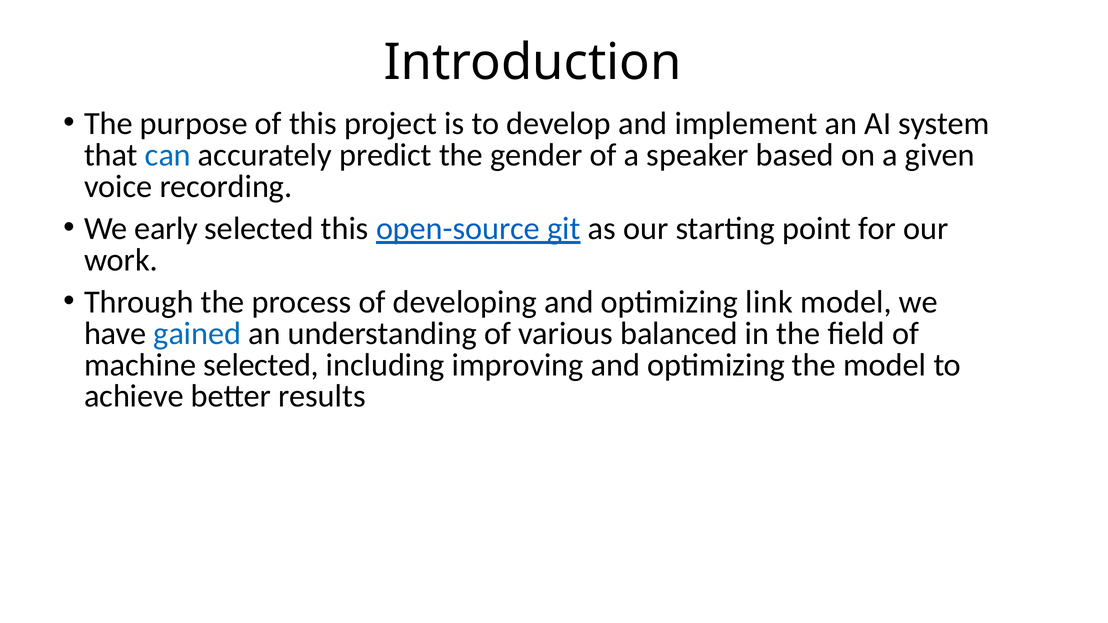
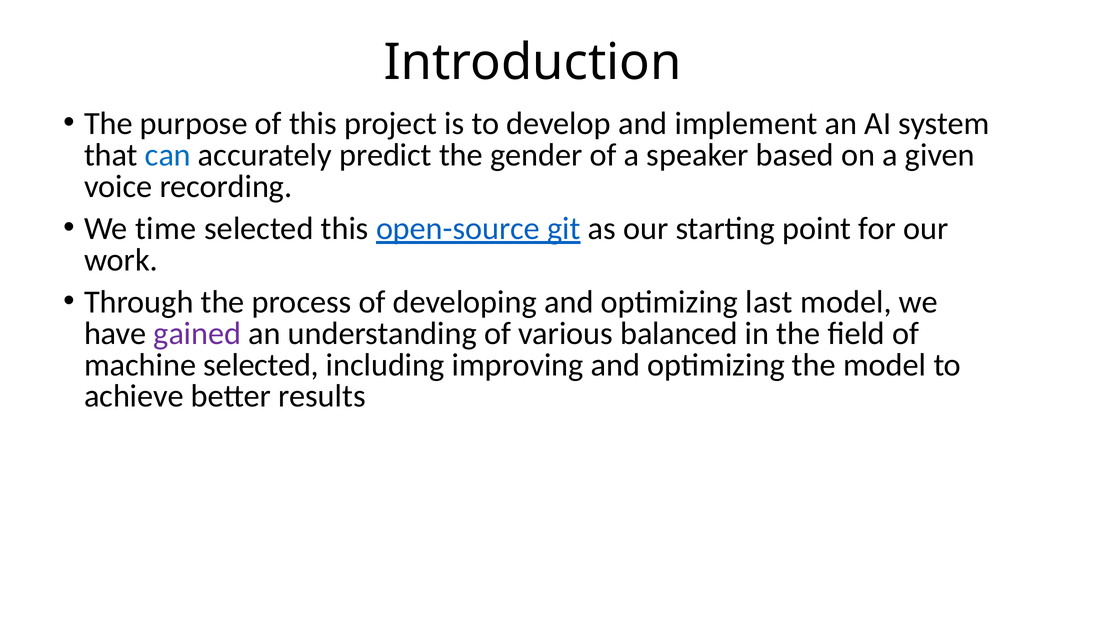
early: early -> time
link: link -> last
gained colour: blue -> purple
